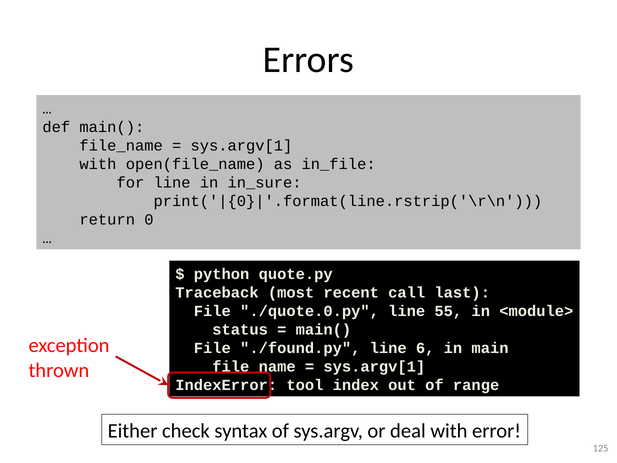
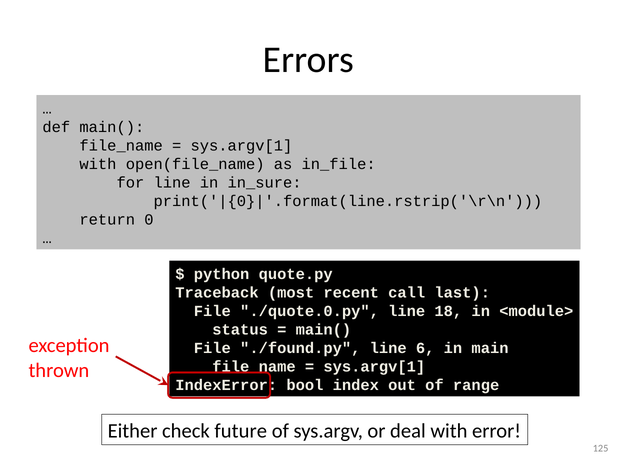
55: 55 -> 18
tool: tool -> bool
syntax: syntax -> future
